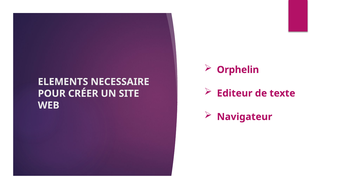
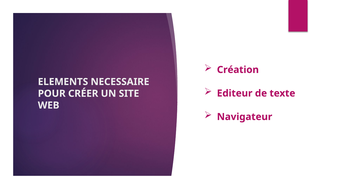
Orphelin: Orphelin -> Création
